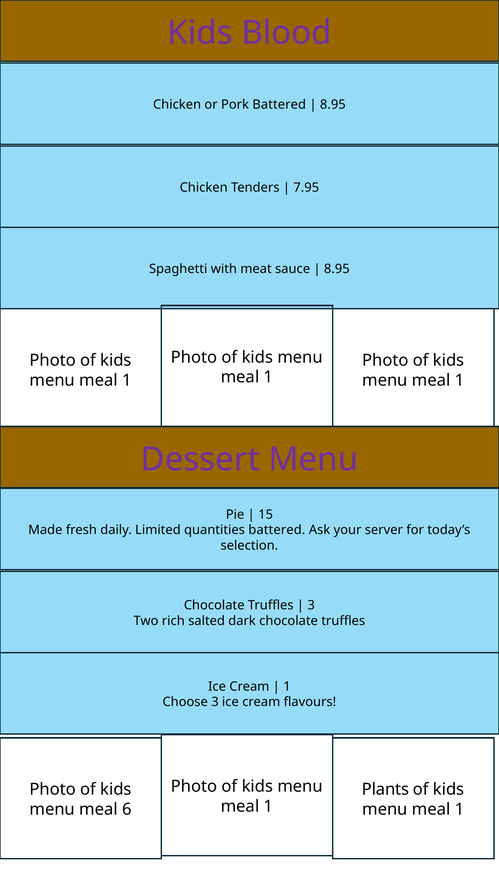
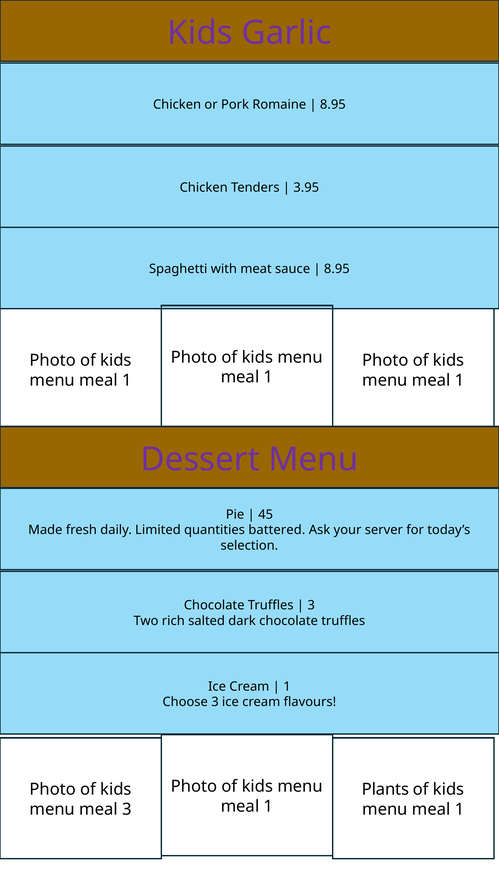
Blood: Blood -> Garlic
Pork Battered: Battered -> Romaine
7.95: 7.95 -> 3.95
15: 15 -> 45
meal 6: 6 -> 3
